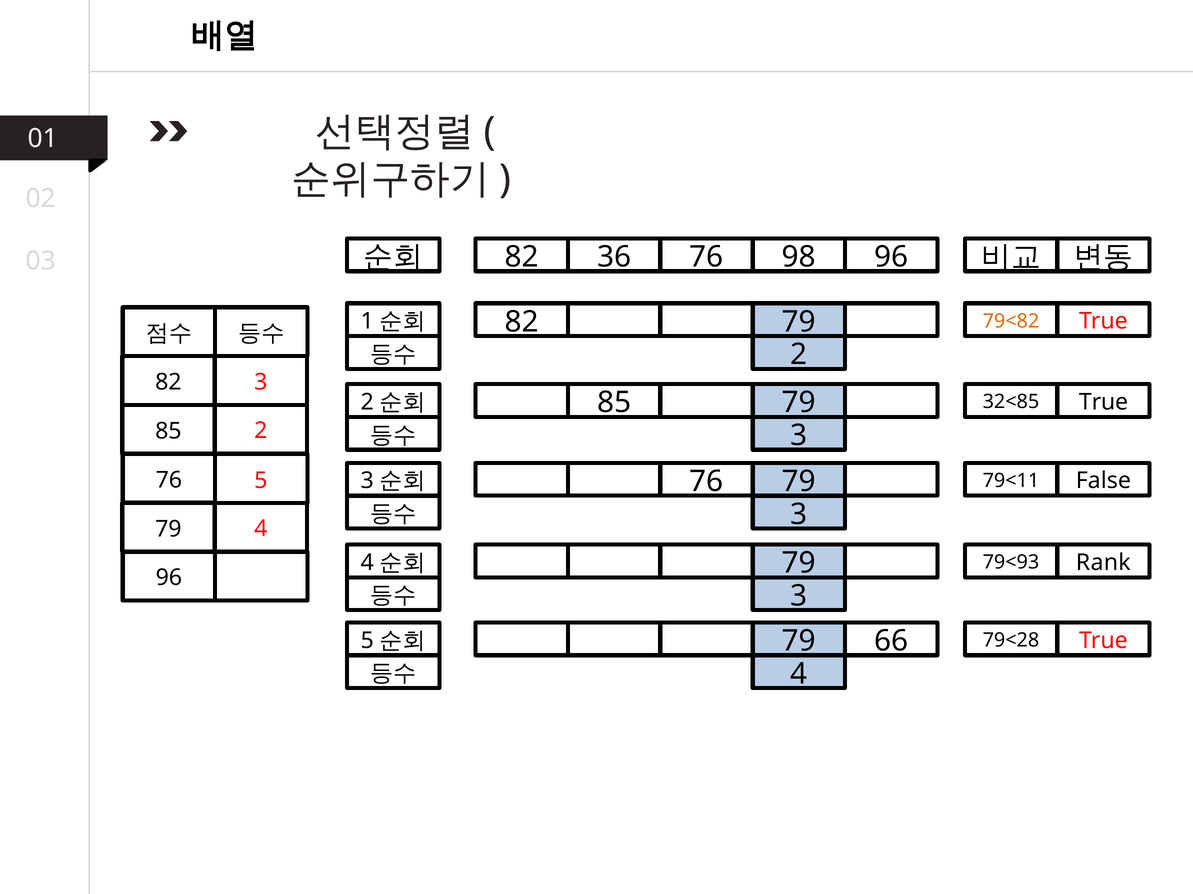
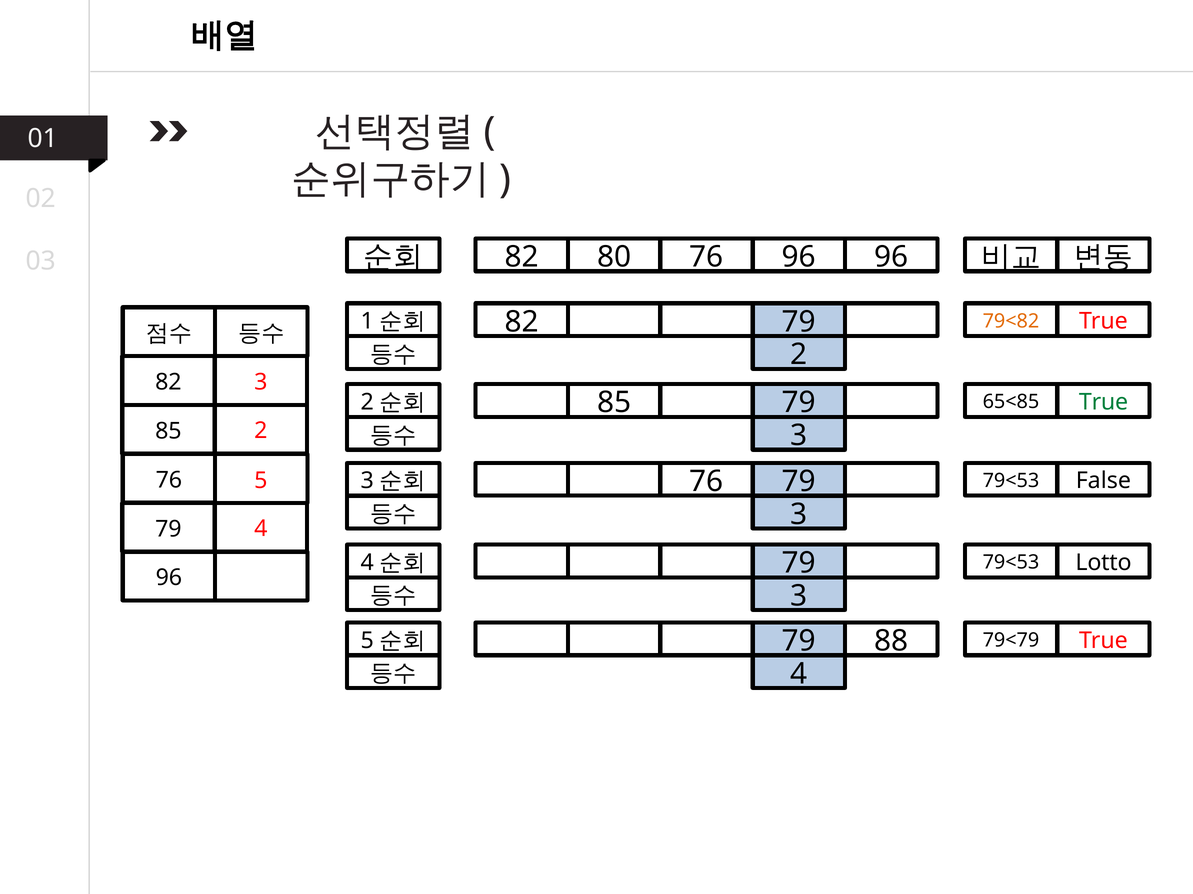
36: 36 -> 80
98 at (799, 257): 98 -> 96
32<85: 32<85 -> 65<85
True at (1104, 402) colour: black -> green
79<11 at (1011, 481): 79<11 -> 79<53
79<93 at (1011, 563): 79<93 -> 79<53
Rank: Rank -> Lotto
79<28: 79<28 -> 79<79
66: 66 -> 88
